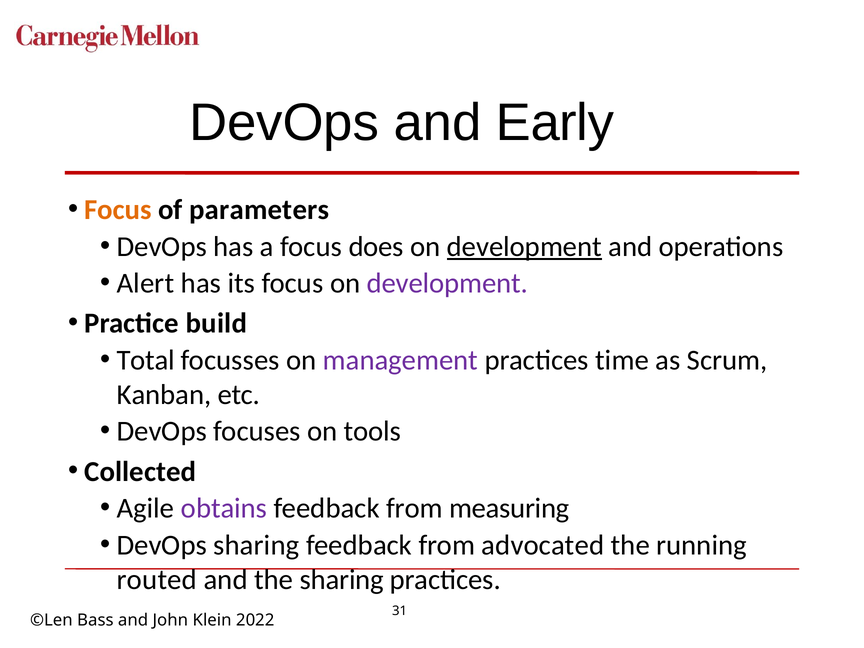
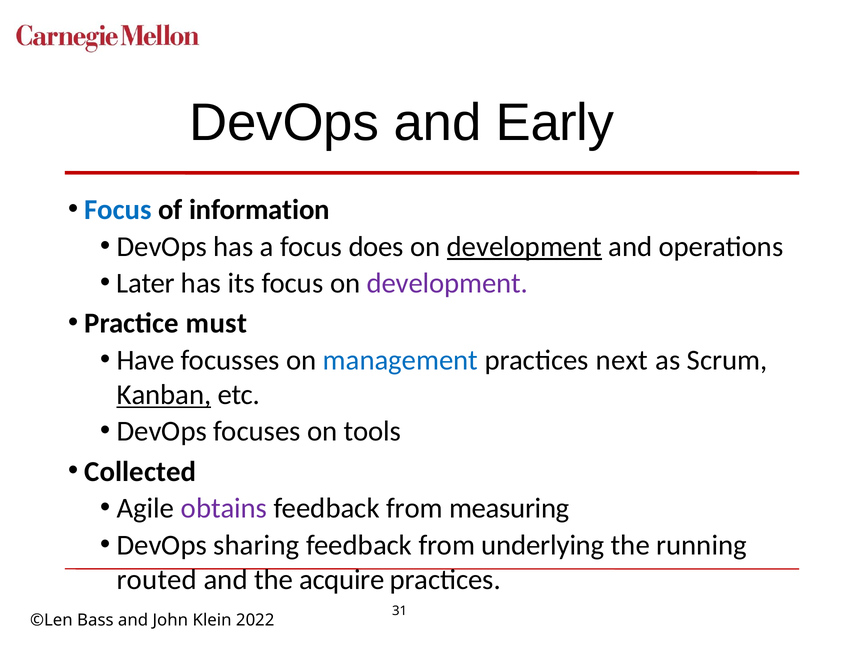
Focus at (118, 210) colour: orange -> blue
parameters: parameters -> information
Alert: Alert -> Later
build: build -> must
Total: Total -> Have
management colour: purple -> blue
time: time -> next
Kanban underline: none -> present
advocated: advocated -> underlying
the sharing: sharing -> acquire
